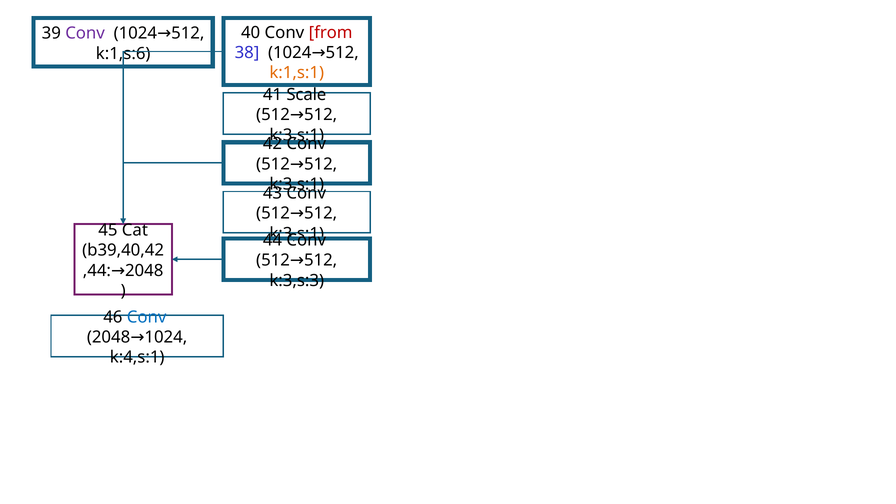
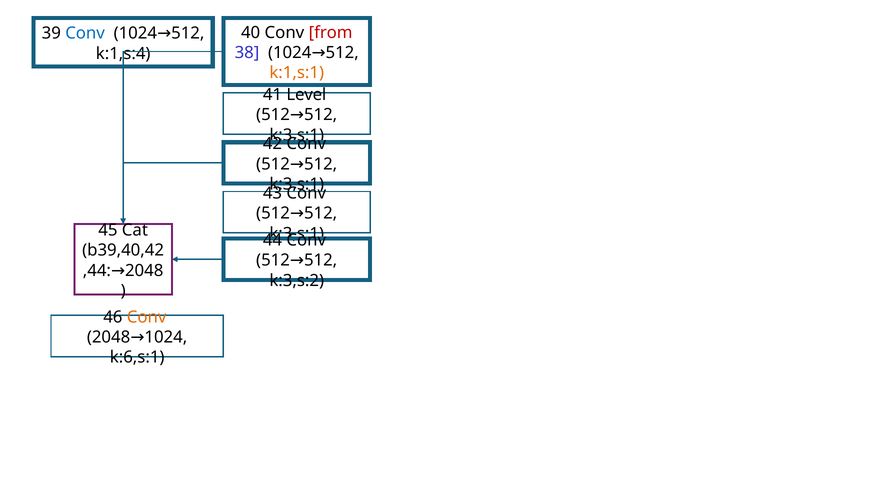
Conv at (85, 33) colour: purple -> blue
k:1,s:6: k:1,s:6 -> k:1,s:4
Scale: Scale -> Level
k:3,s:3: k:3,s:3 -> k:3,s:2
Conv at (147, 317) colour: blue -> orange
k:4,s:1: k:4,s:1 -> k:6,s:1
